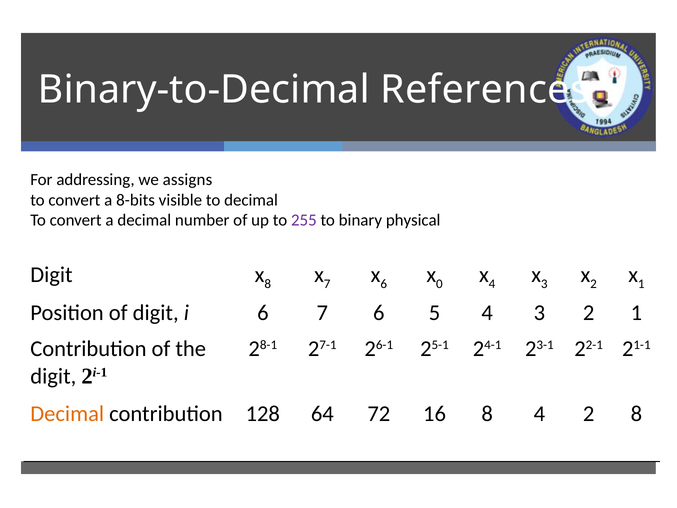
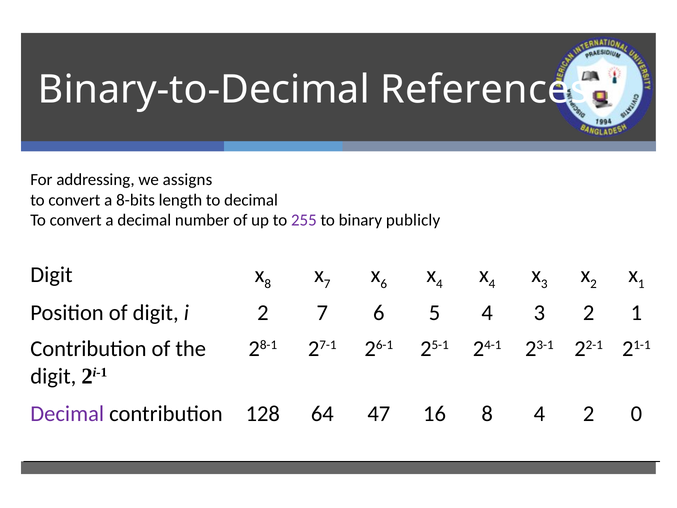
visible: visible -> length
physical: physical -> publicly
0 at (439, 284): 0 -> 4
i 6: 6 -> 2
Decimal at (67, 414) colour: orange -> purple
72: 72 -> 47
2 8: 8 -> 0
